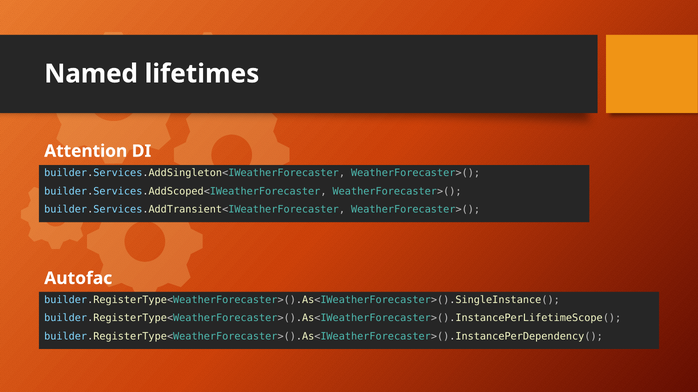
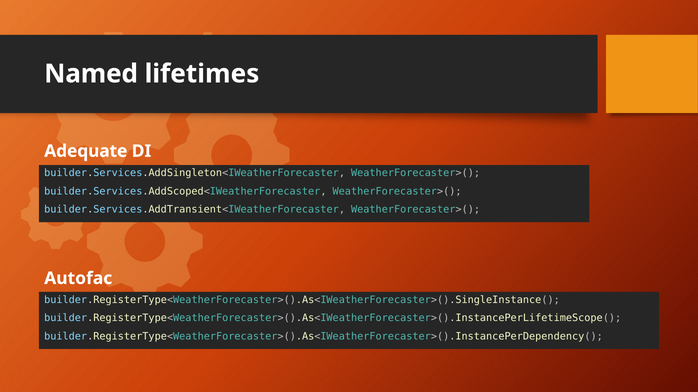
Attention: Attention -> Adequate
